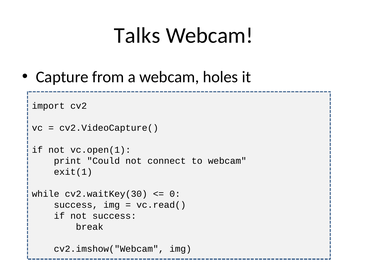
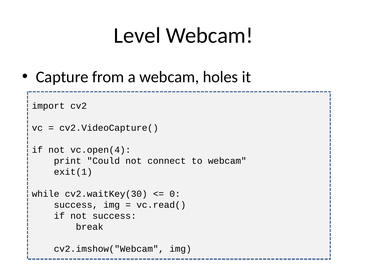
Talks: Talks -> Level
vc.open(1: vc.open(1 -> vc.open(4
